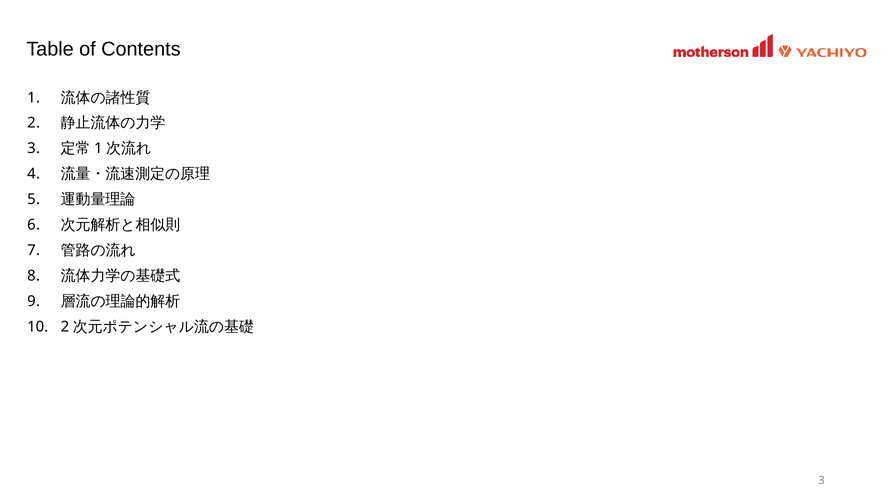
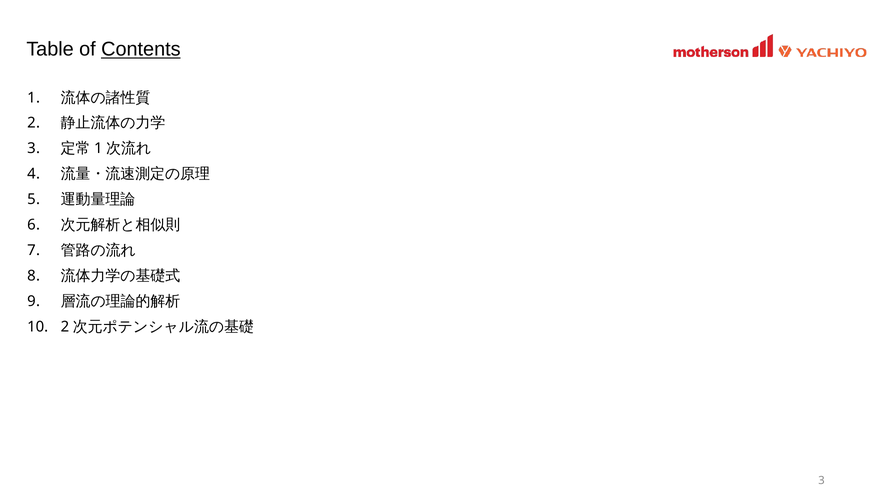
Contents underline: none -> present
